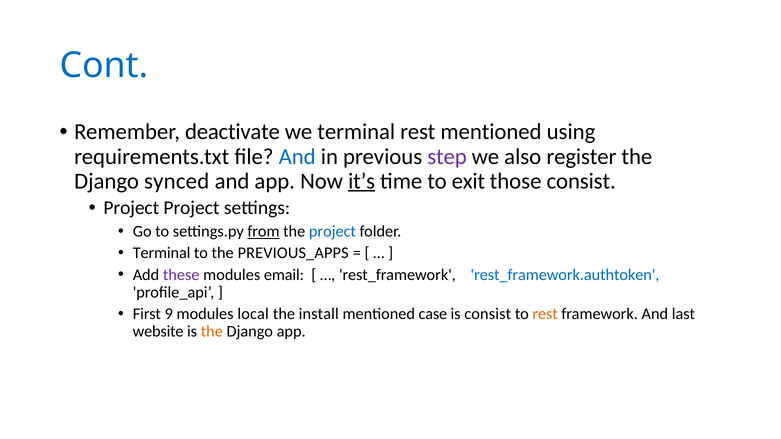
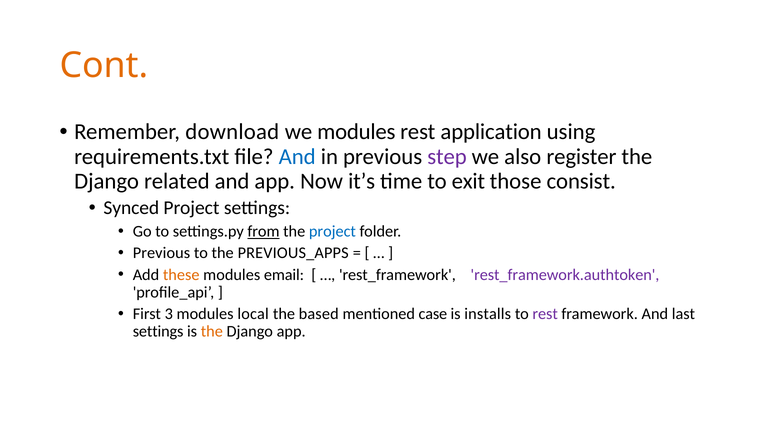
Cont colour: blue -> orange
deactivate: deactivate -> download
we terminal: terminal -> modules
rest mentioned: mentioned -> application
synced: synced -> related
it’s underline: present -> none
Project at (131, 208): Project -> Synced
Terminal at (162, 253): Terminal -> Previous
these colour: purple -> orange
rest_framework.authtoken colour: blue -> purple
9: 9 -> 3
install: install -> based
is consist: consist -> installs
rest at (545, 314) colour: orange -> purple
website at (158, 332): website -> settings
